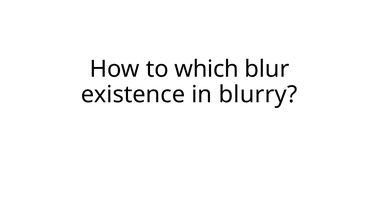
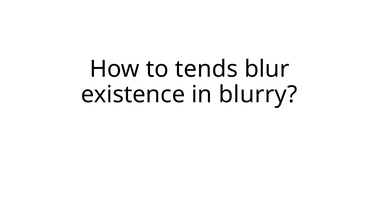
which: which -> tends
